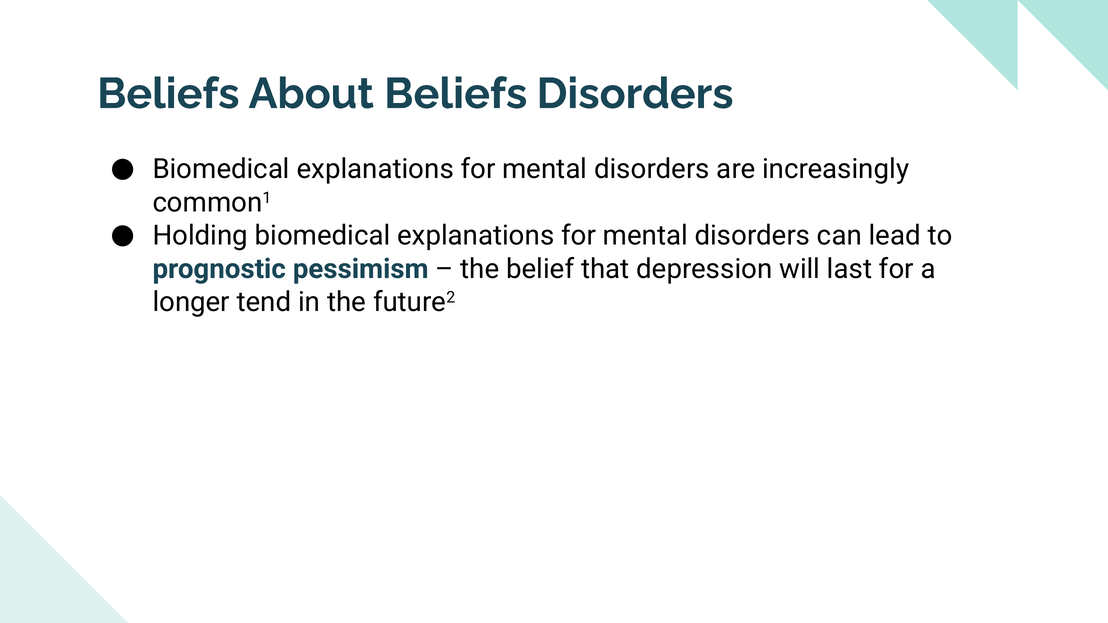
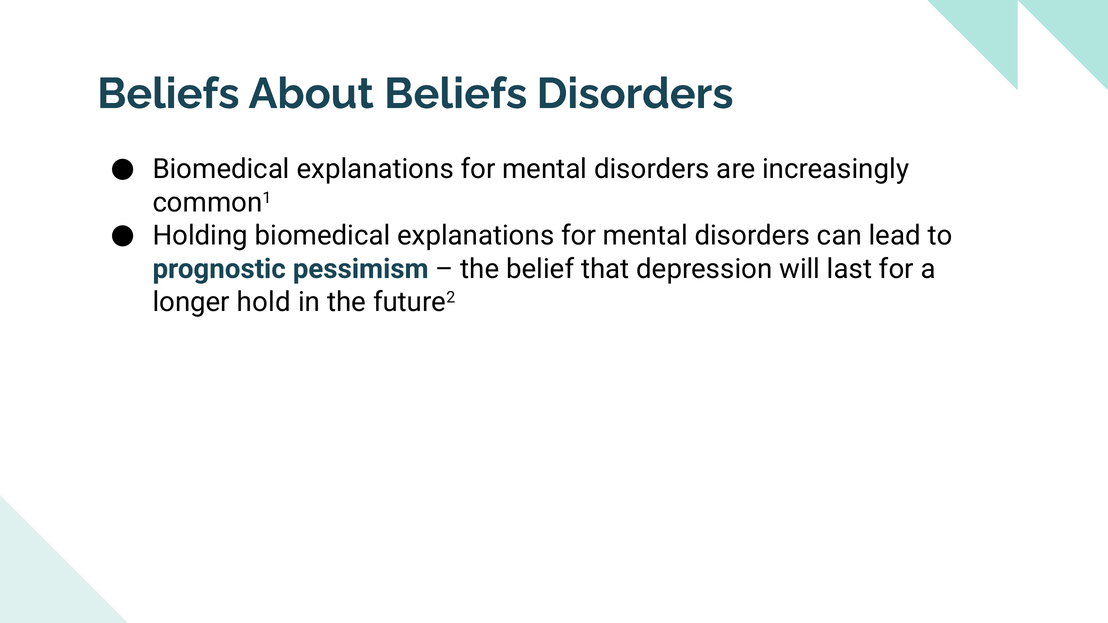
tend: tend -> hold
